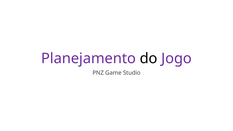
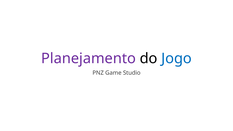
Jogo colour: purple -> blue
